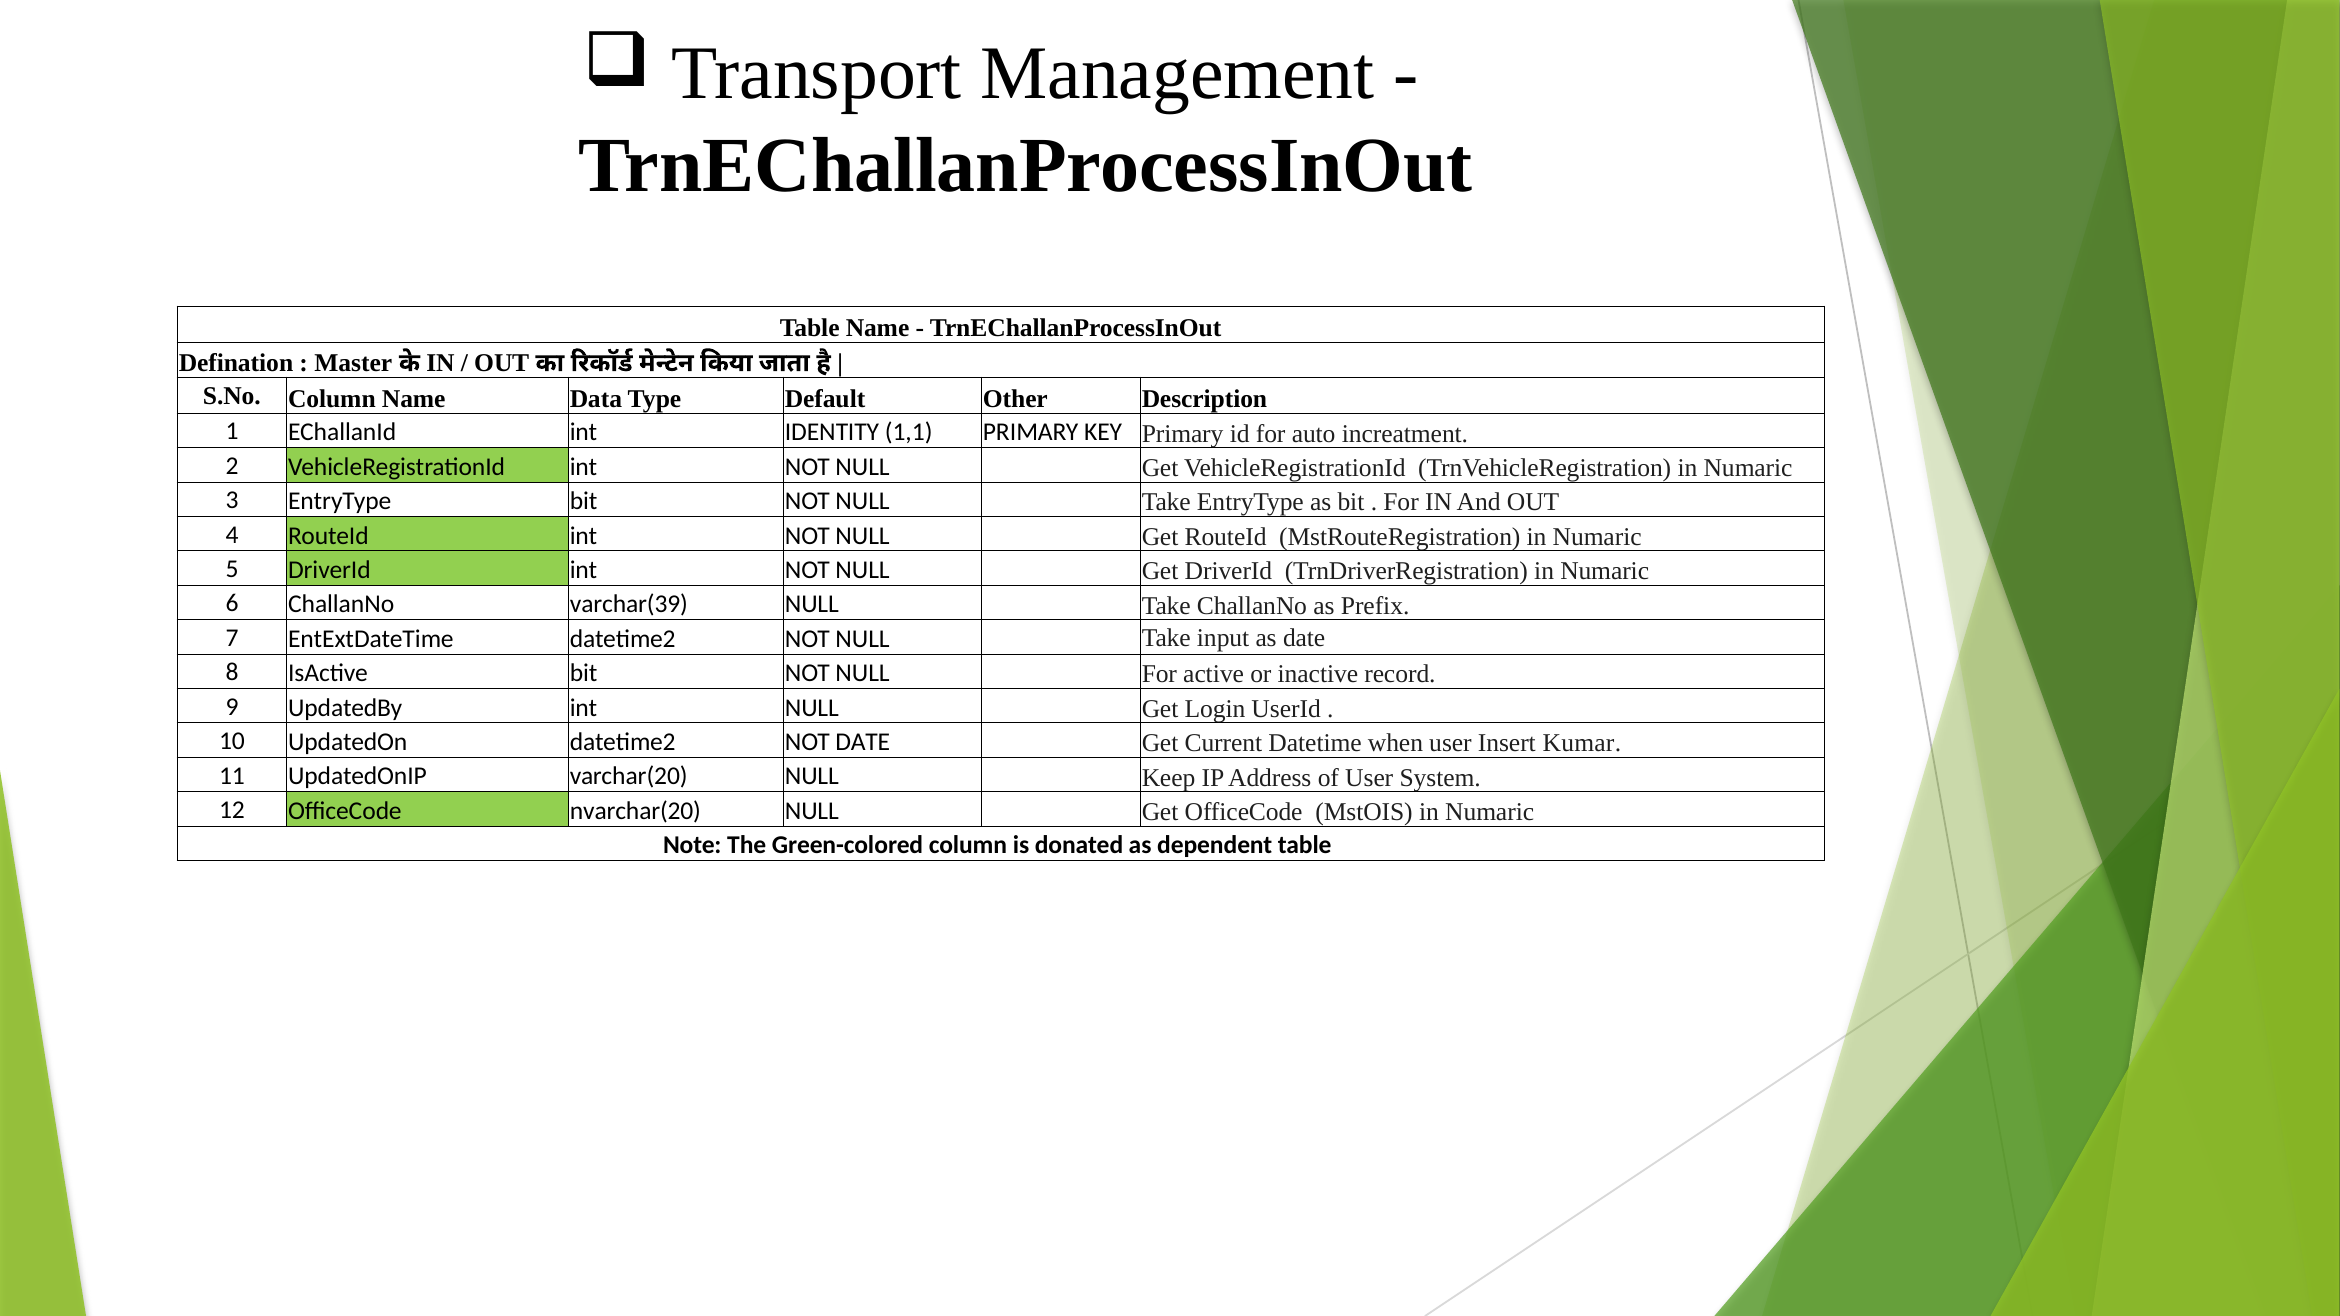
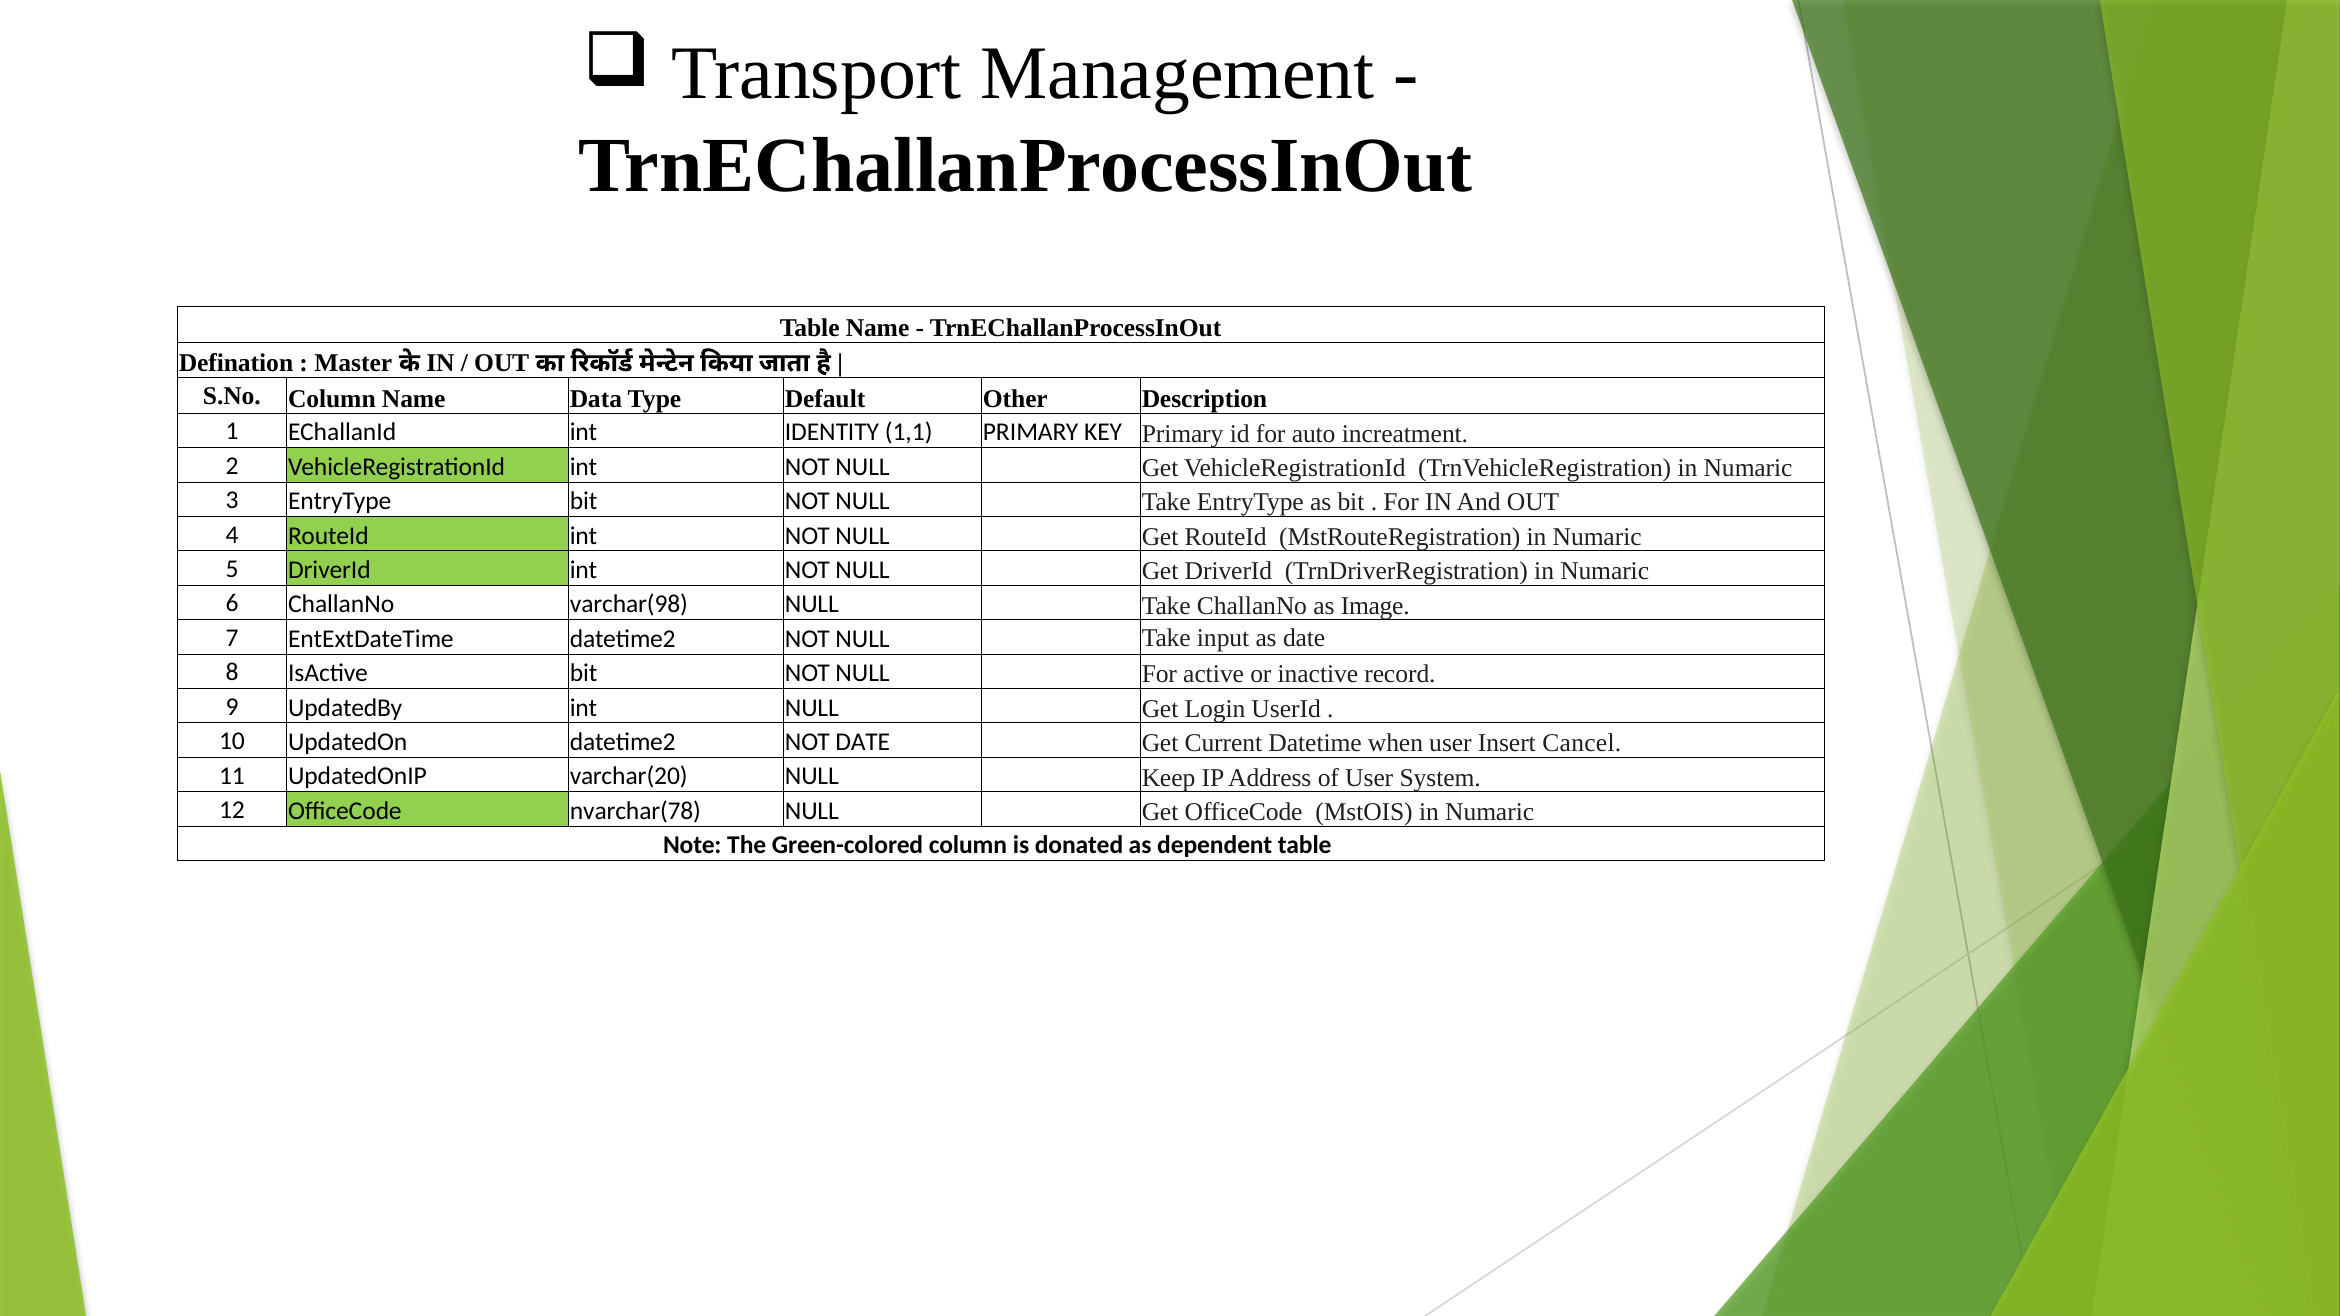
varchar(39: varchar(39 -> varchar(98
Prefix: Prefix -> Image
Kumar: Kumar -> Cancel
nvarchar(20: nvarchar(20 -> nvarchar(78
